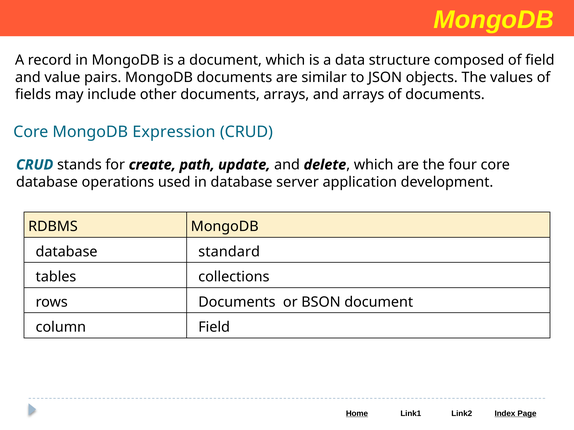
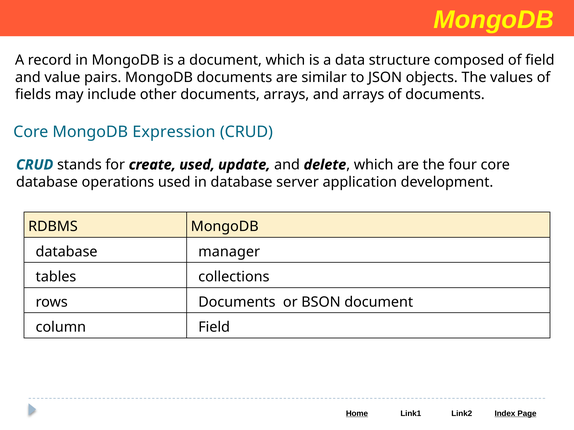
create path: path -> used
standard: standard -> manager
